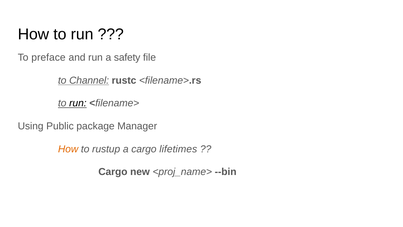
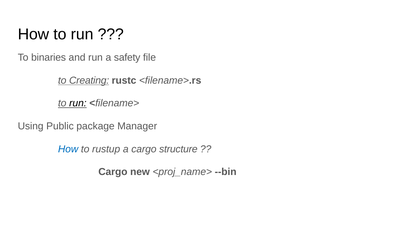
preface: preface -> binaries
Channel: Channel -> Creating
How at (68, 149) colour: orange -> blue
lifetimes: lifetimes -> structure
